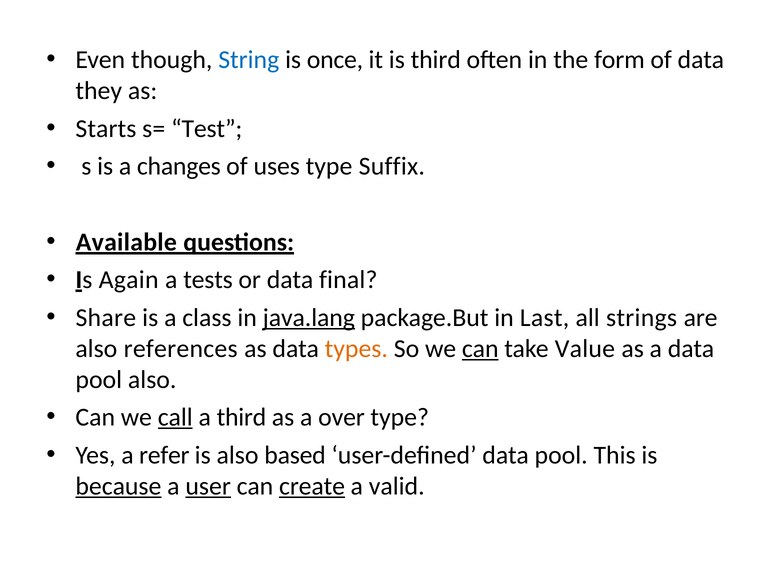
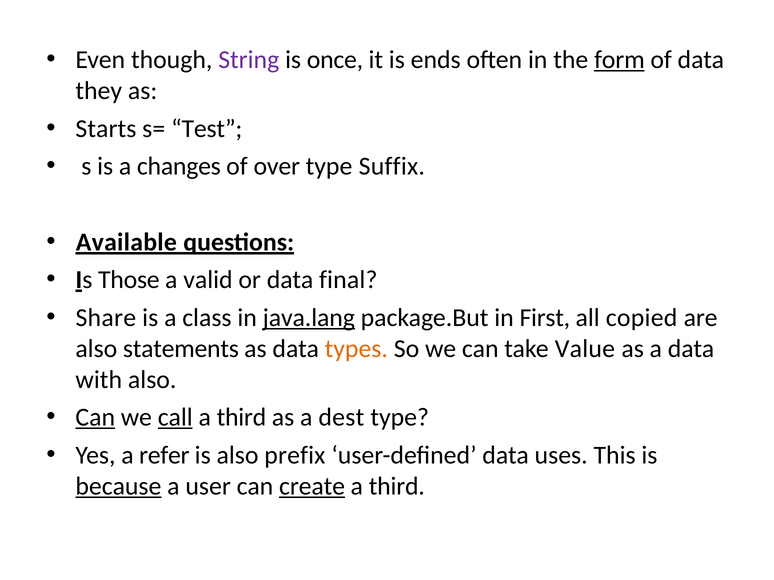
String colour: blue -> purple
is third: third -> ends
form underline: none -> present
uses: uses -> over
Again: Again -> Those
tests: tests -> valid
Last: Last -> First
strings: strings -> copied
references: references -> statements
can at (480, 349) underline: present -> none
pool at (99, 380): pool -> with
Can at (95, 418) underline: none -> present
over: over -> dest
based: based -> prefix
user-defined data pool: pool -> uses
user underline: present -> none
valid at (397, 486): valid -> third
